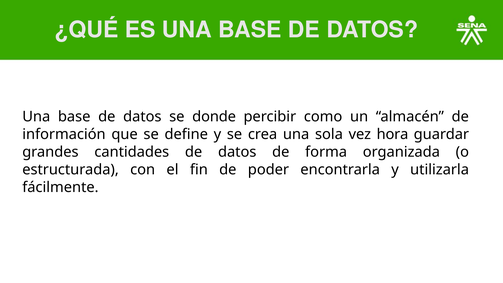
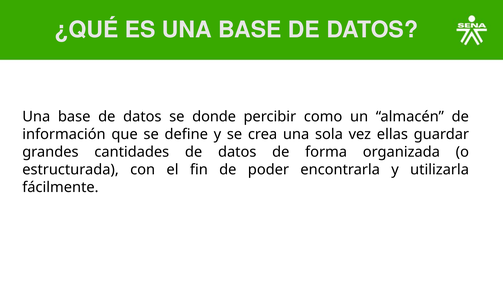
hora: hora -> ellas
